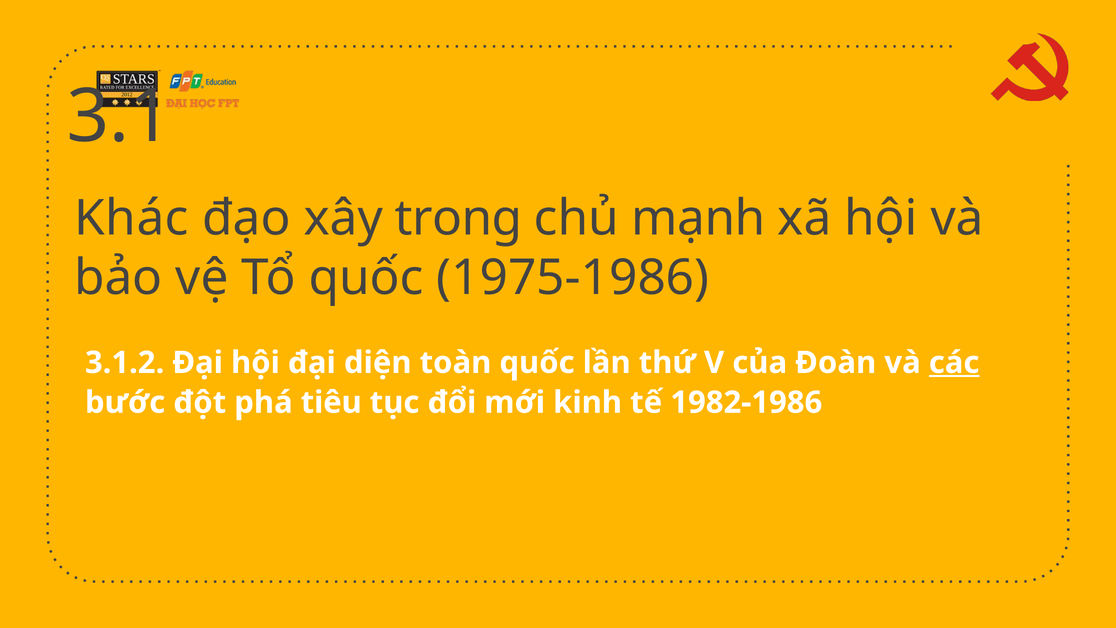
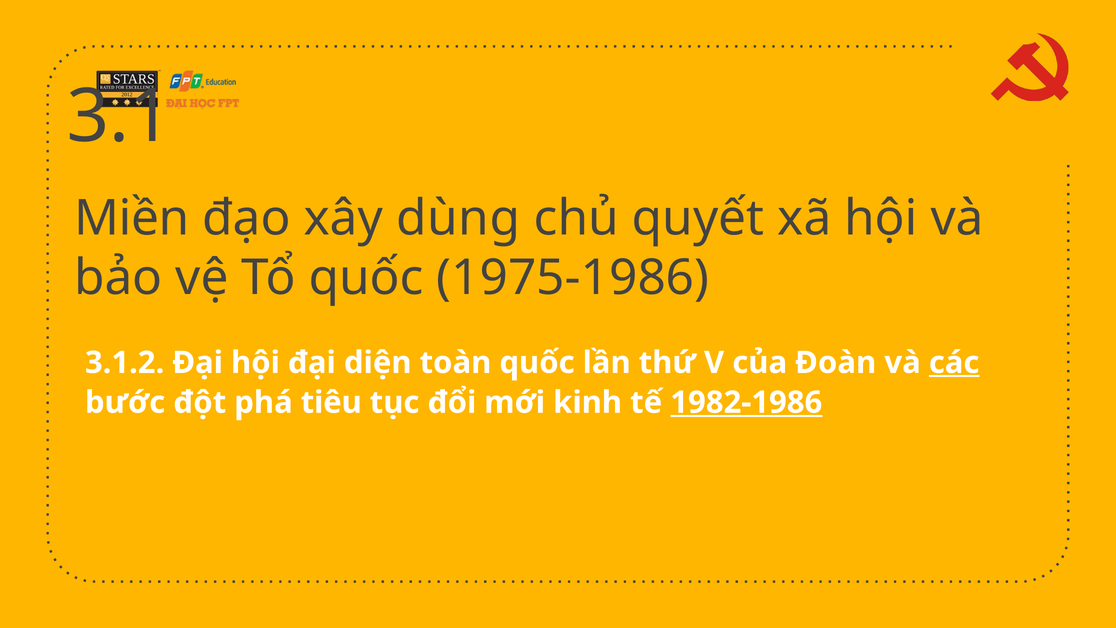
Khác: Khác -> Miền
trong: trong -> dùng
mạnh: mạnh -> quyết
1982-1986 underline: none -> present
